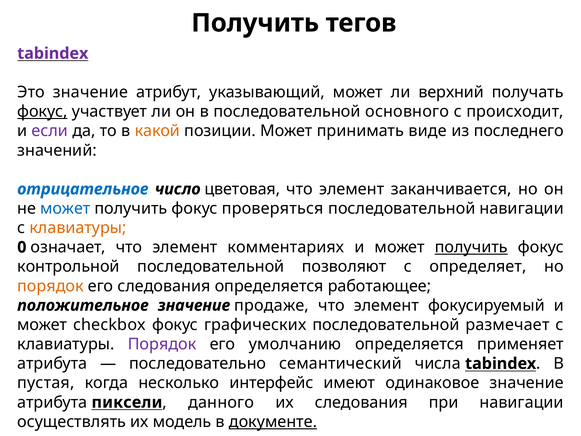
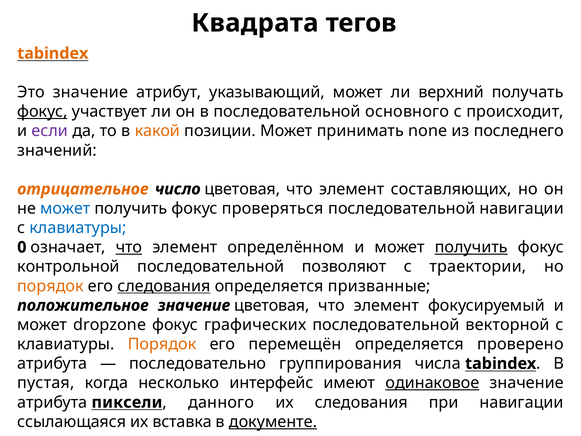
Получить at (255, 23): Получить -> Квадрата
tabindex at (53, 53) colour: purple -> orange
виде: виде -> none
отрицательное colour: blue -> orange
заканчивается: заканчивается -> составляющих
клавиатуры at (78, 228) colour: orange -> blue
что at (129, 247) underline: none -> present
комментариях: комментариях -> определённом
определяет: определяет -> траектории
следования at (164, 286) underline: none -> present
работающее: работающее -> призванные
значение продаже: продаже -> цветовая
checkbox: checkbox -> dropzone
размечает: размечает -> векторной
Порядок at (162, 344) colour: purple -> orange
умолчанию: умолчанию -> перемещён
применяет: применяет -> проверено
семантический: семантический -> группирования
одинаковое underline: none -> present
осуществлять: осуществлять -> ссылающаяся
модель: модель -> вставка
